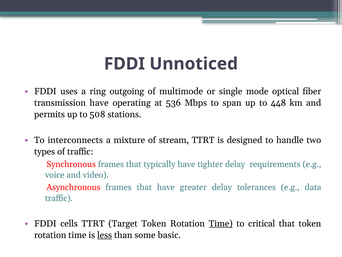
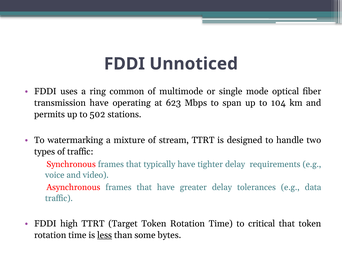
outgoing: outgoing -> common
536: 536 -> 623
448: 448 -> 104
508: 508 -> 502
interconnects: interconnects -> watermarking
cells: cells -> high
Time at (221, 223) underline: present -> none
basic: basic -> bytes
